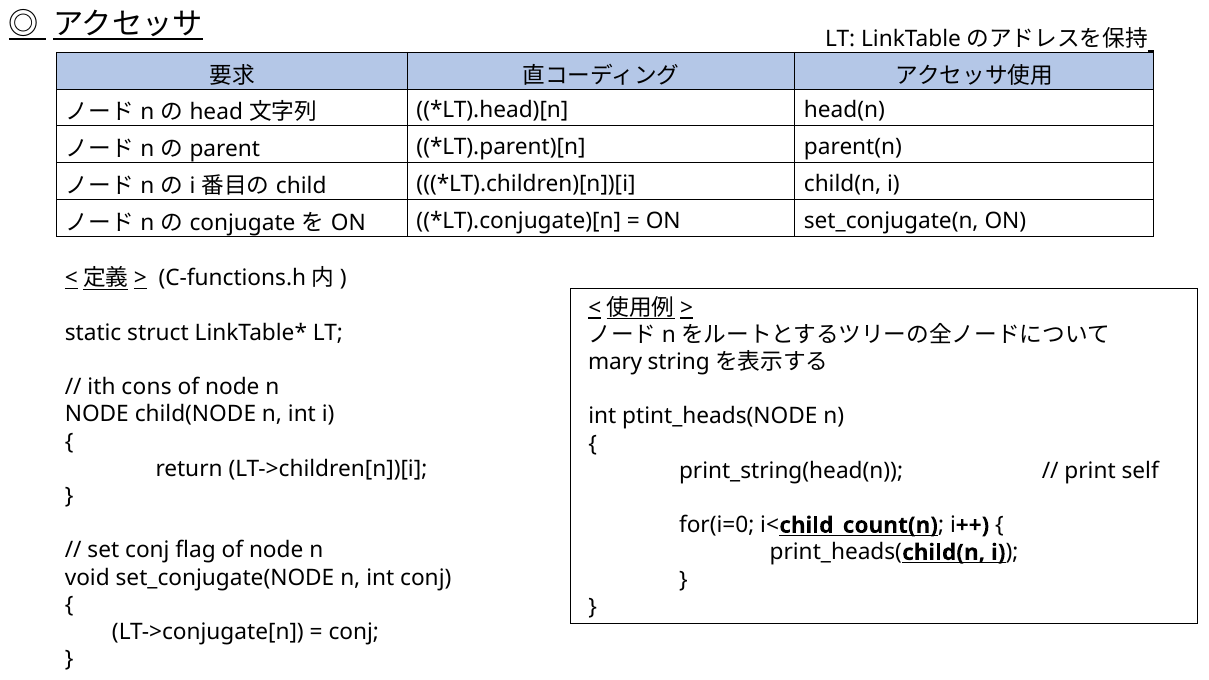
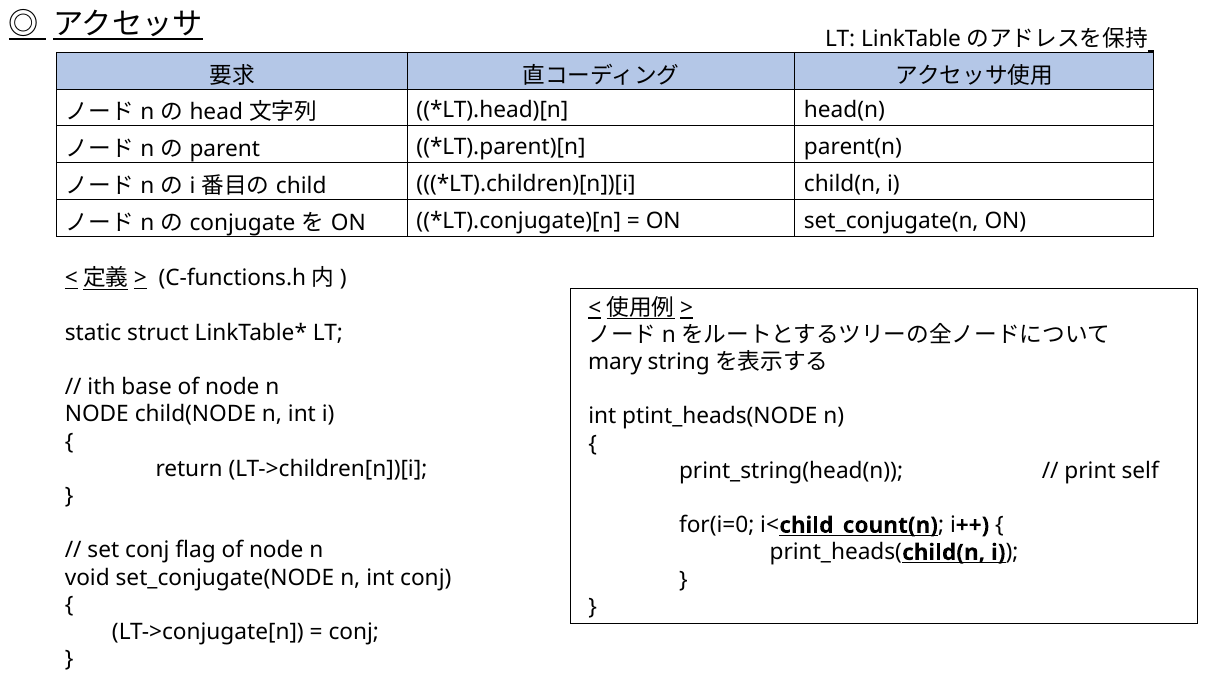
cons: cons -> base
